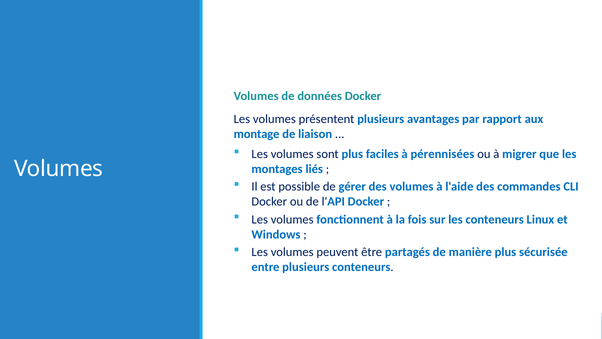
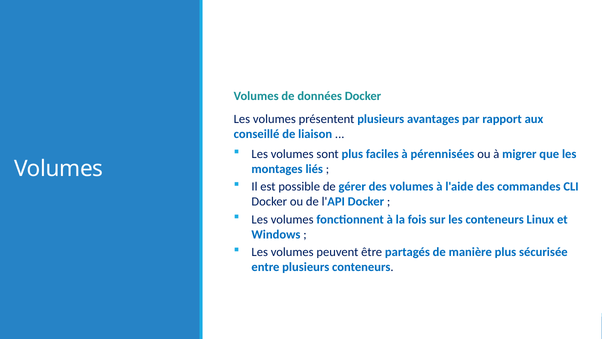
montage: montage -> conseillé
